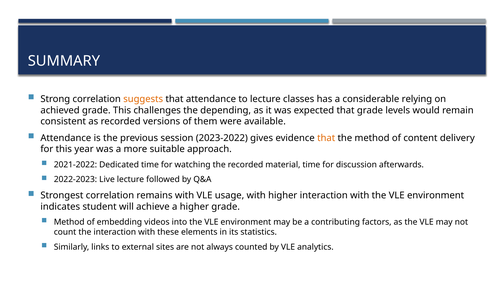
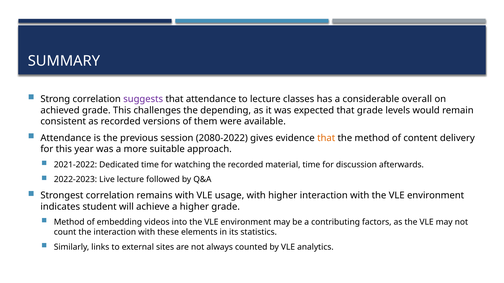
suggests colour: orange -> purple
relying: relying -> overall
2023-2022: 2023-2022 -> 2080-2022
